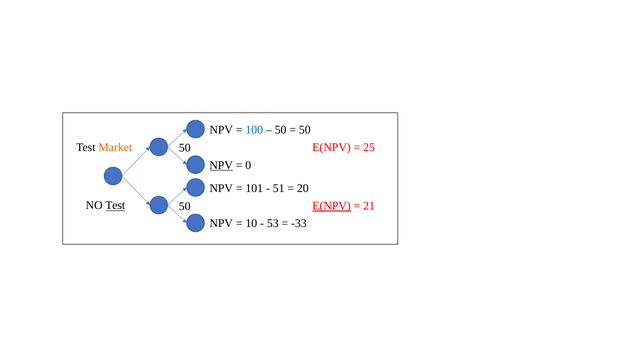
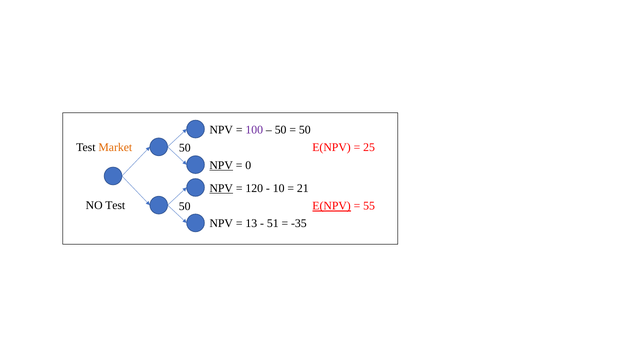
100 colour: blue -> purple
NPV at (221, 188) underline: none -> present
101: 101 -> 120
51: 51 -> 10
20: 20 -> 21
Test at (115, 206) underline: present -> none
21: 21 -> 55
10: 10 -> 13
53: 53 -> 51
-33: -33 -> -35
